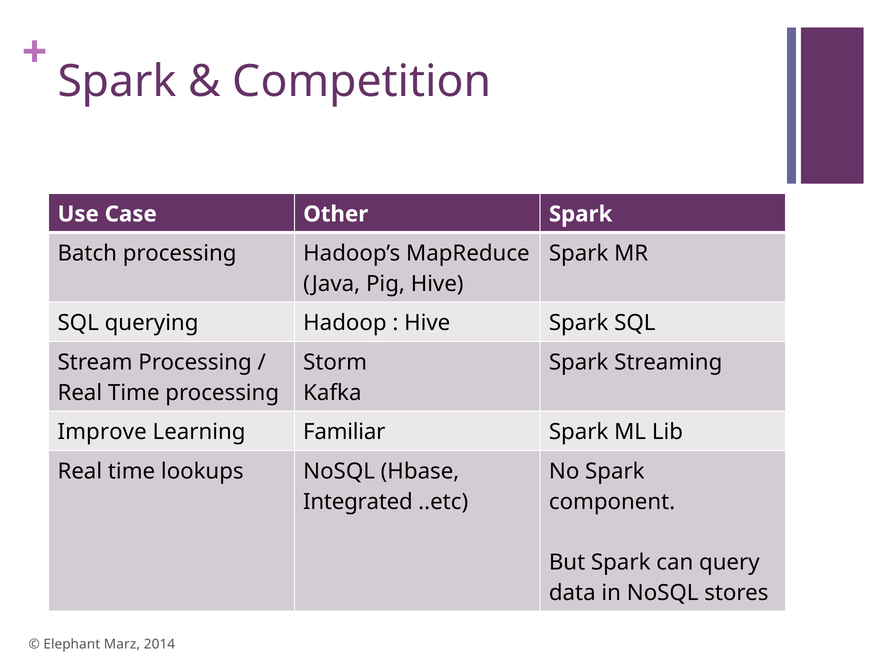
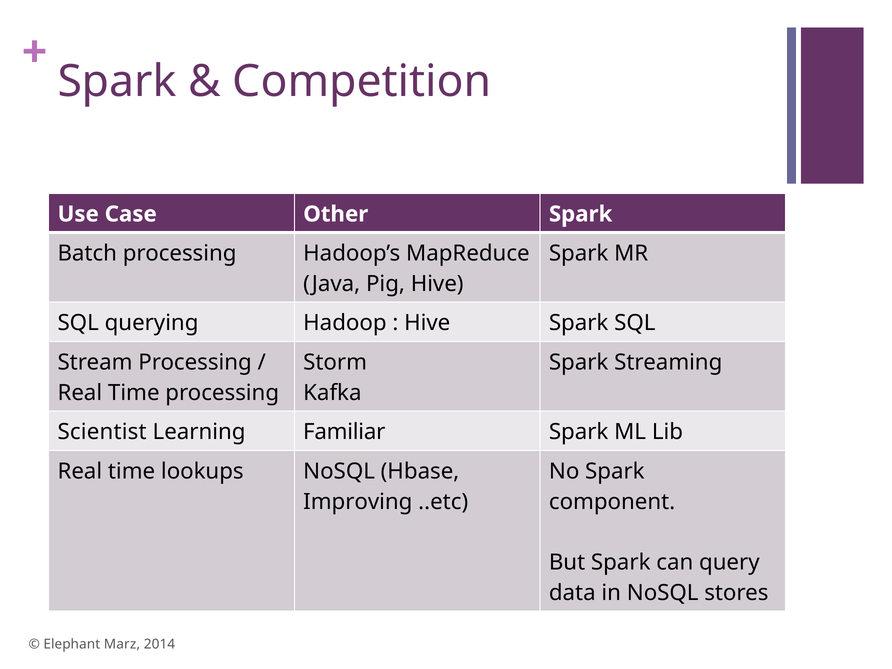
Improve: Improve -> Scientist
Integrated: Integrated -> Improving
